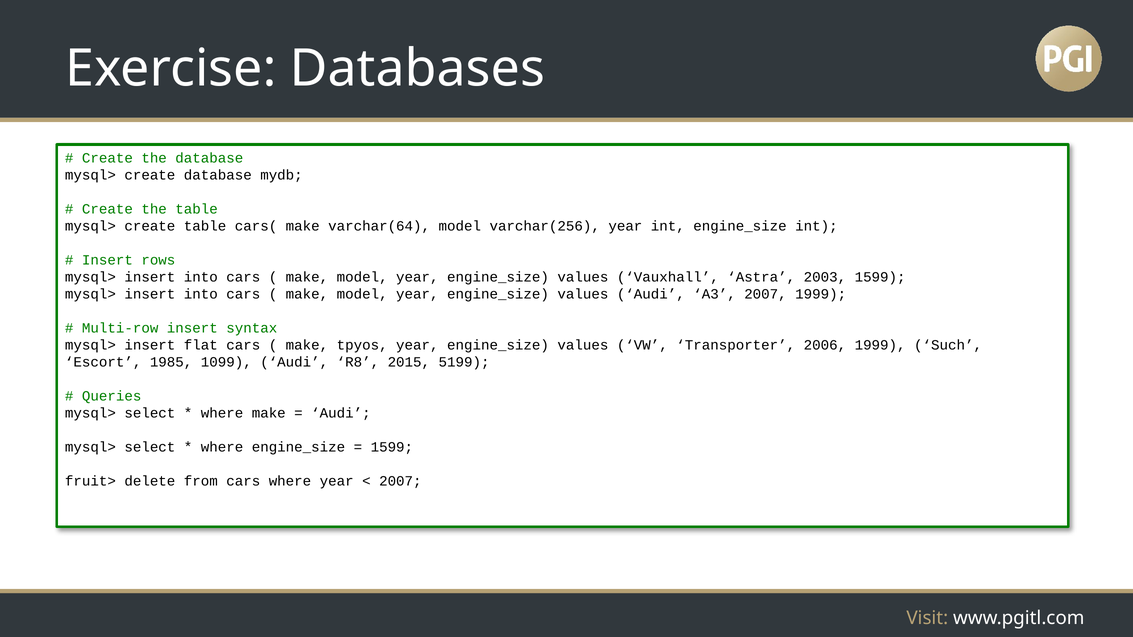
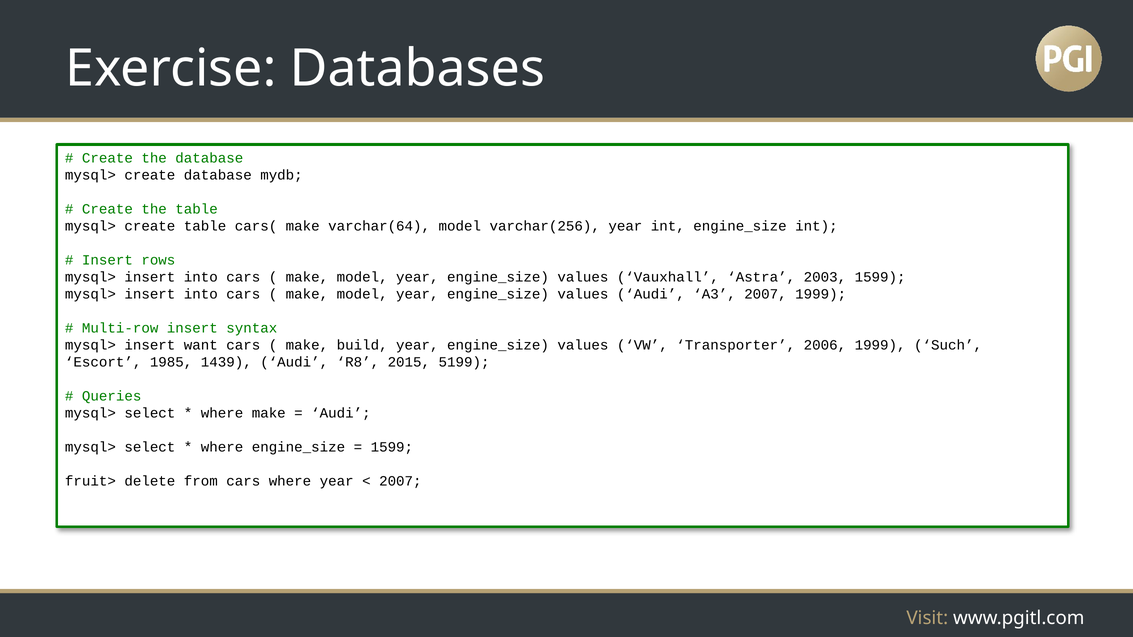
flat: flat -> want
tpyos: tpyos -> build
1099: 1099 -> 1439
